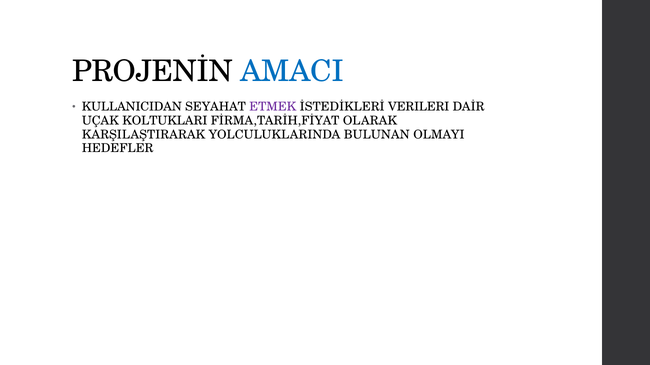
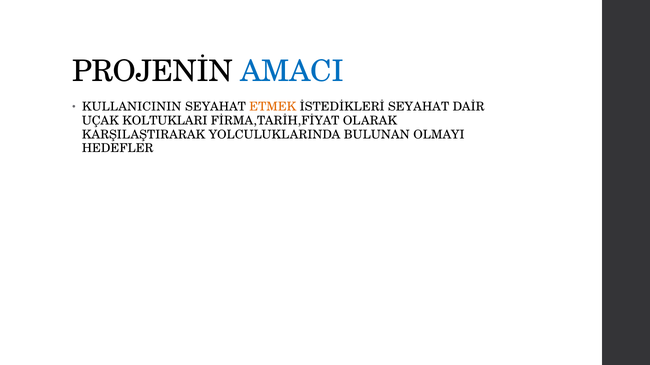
KULLANICIDAN: KULLANICIDAN -> KULLANICININ
ETMEK colour: purple -> orange
İSTEDİKLERİ VERILERI: VERILERI -> SEYAHAT
